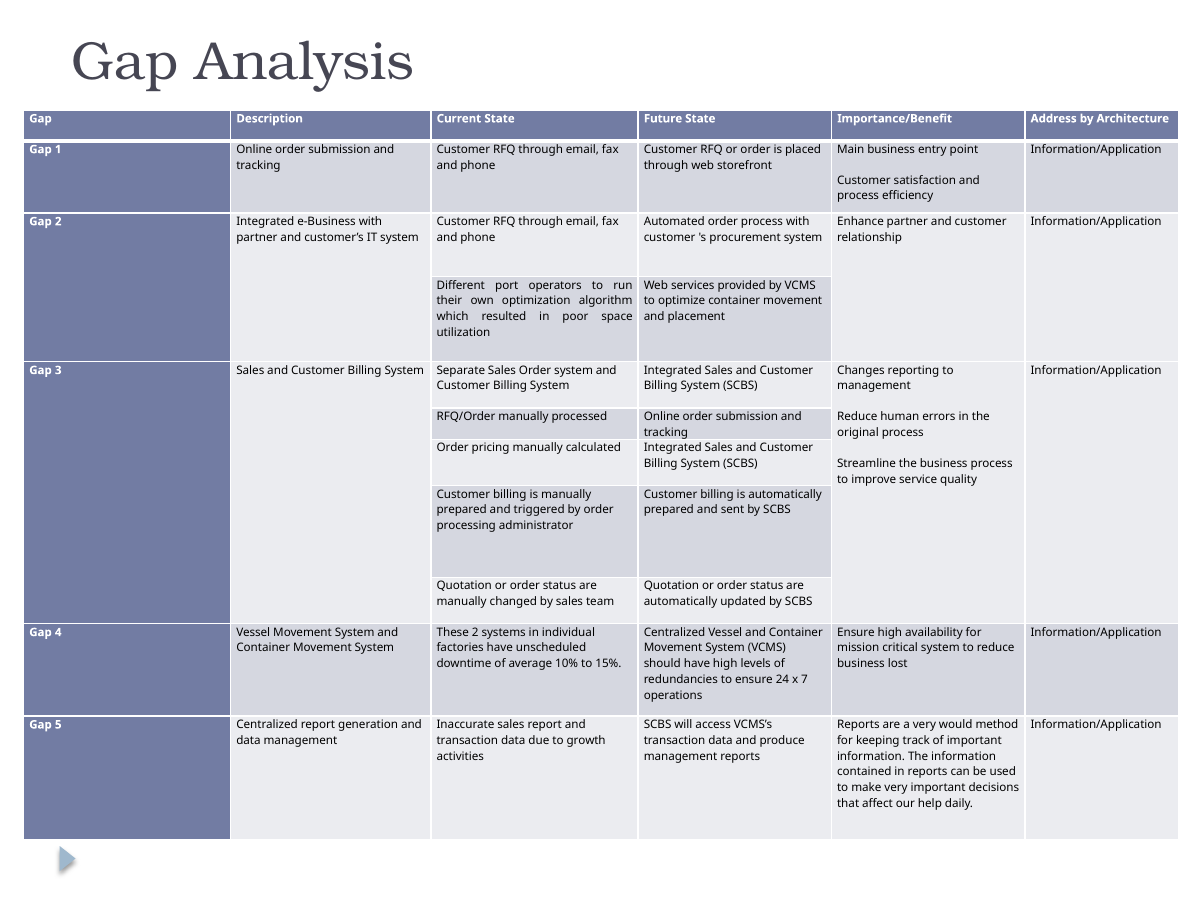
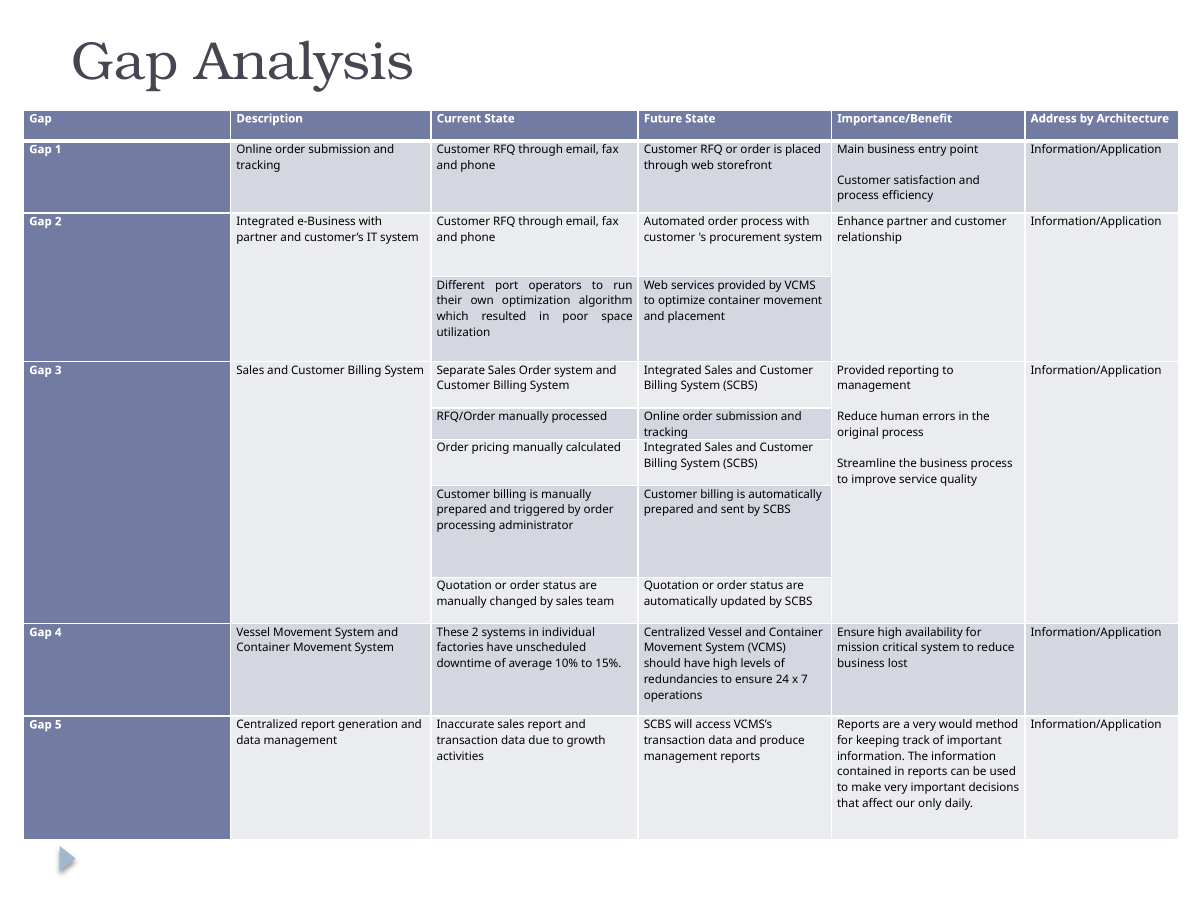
Changes at (861, 370): Changes -> Provided
help: help -> only
